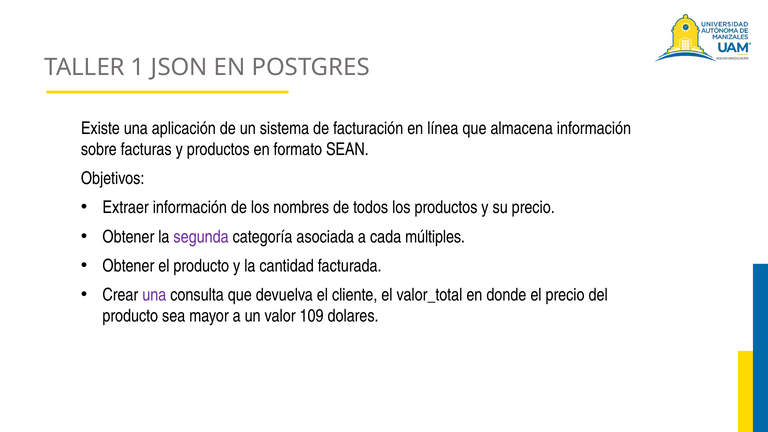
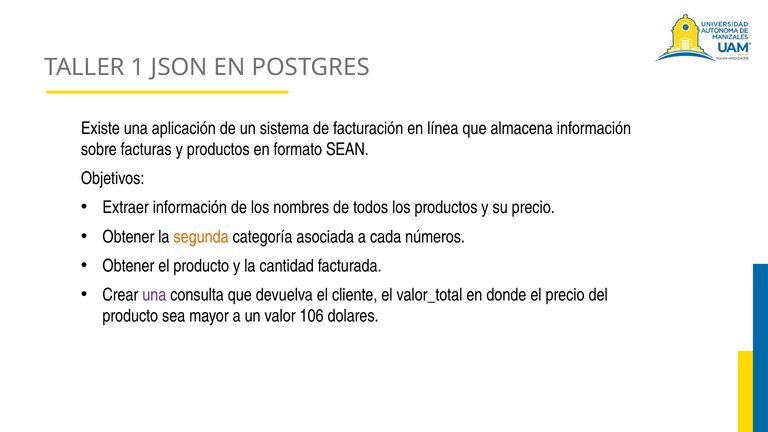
segunda colour: purple -> orange
múltiples: múltiples -> números
109: 109 -> 106
